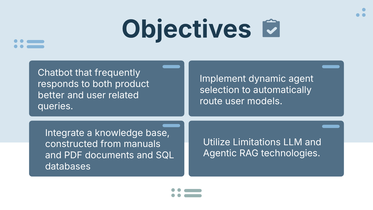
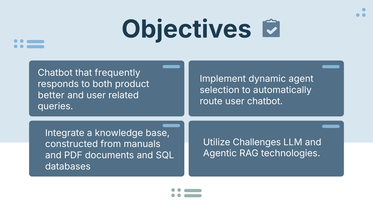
user models: models -> chatbot
Limitations: Limitations -> Challenges
